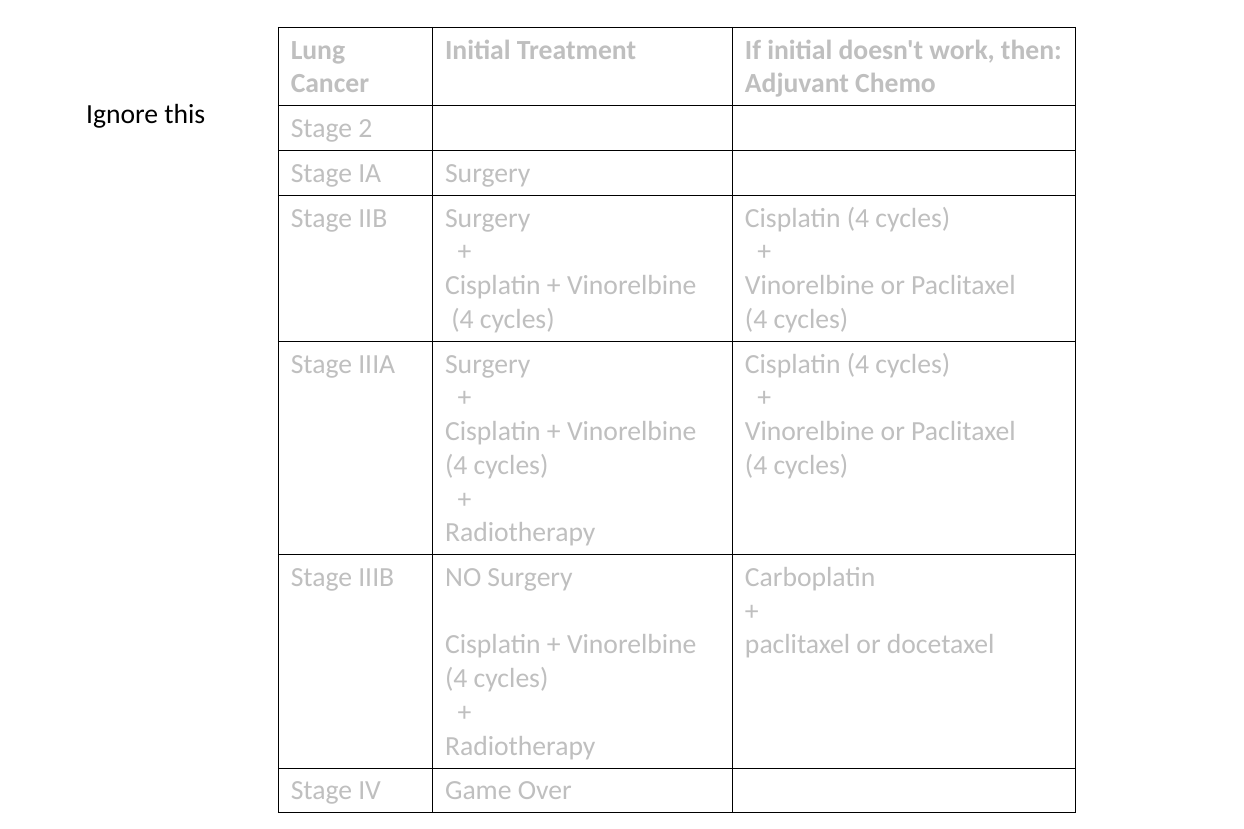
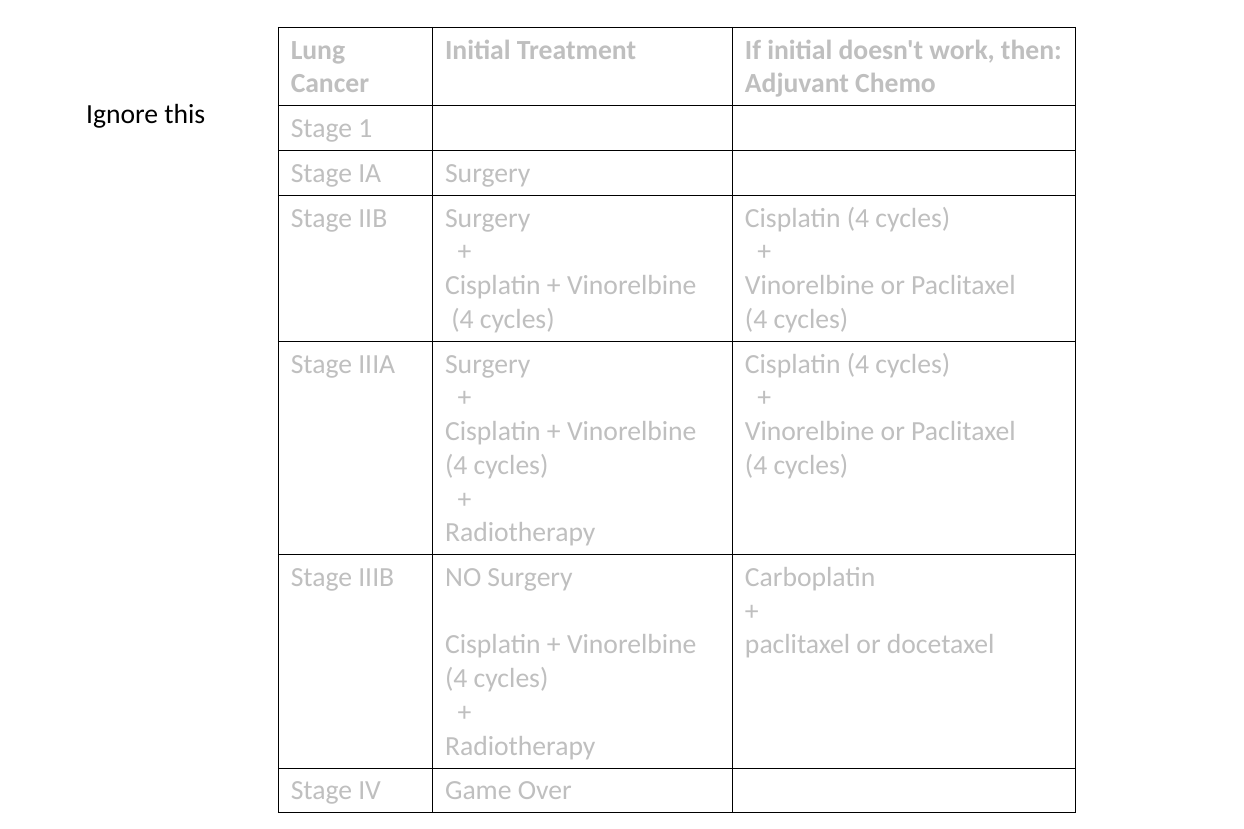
2: 2 -> 1
